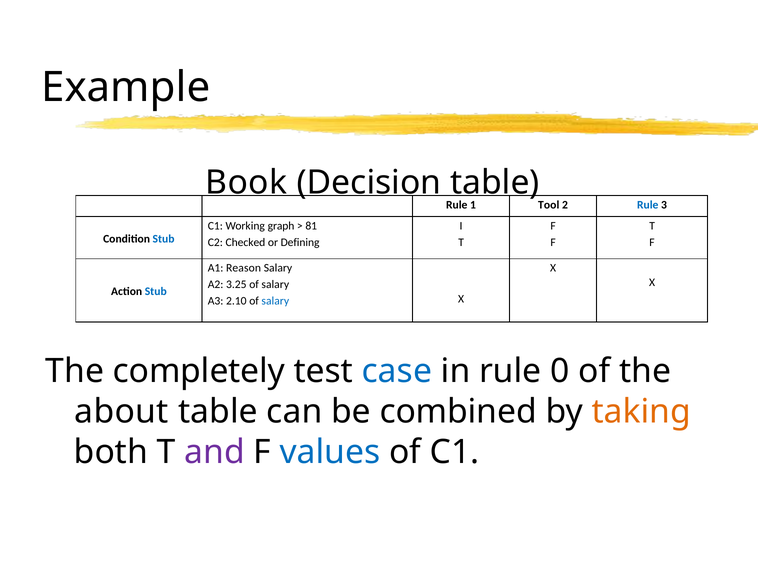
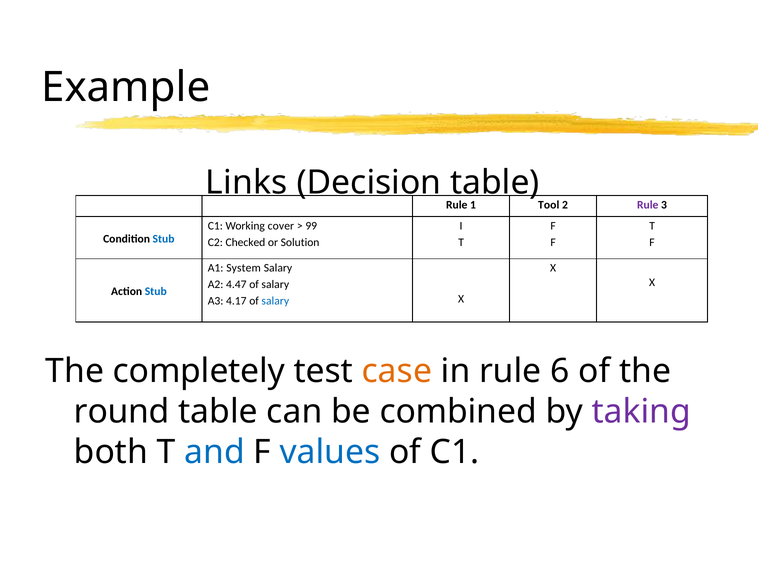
Book: Book -> Links
Rule at (648, 205) colour: blue -> purple
graph: graph -> cover
81: 81 -> 99
Defining: Defining -> Solution
Reason: Reason -> System
3.25: 3.25 -> 4.47
2.10: 2.10 -> 4.17
case colour: blue -> orange
0: 0 -> 6
about: about -> round
taking colour: orange -> purple
and colour: purple -> blue
